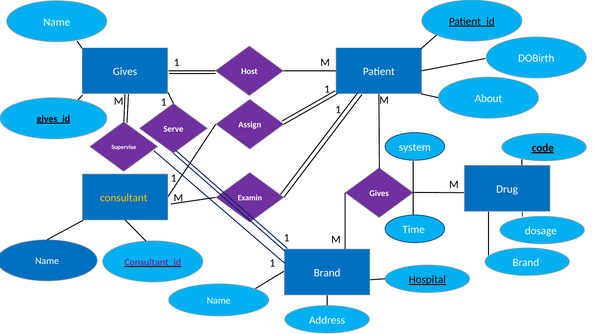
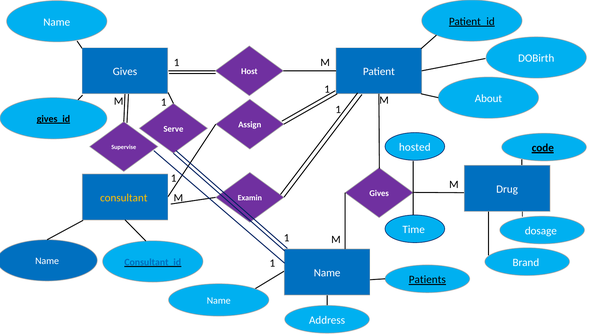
system: system -> hosted
Consultant_id colour: purple -> blue
Brand at (327, 272): Brand -> Name
Hospital: Hospital -> Patients
